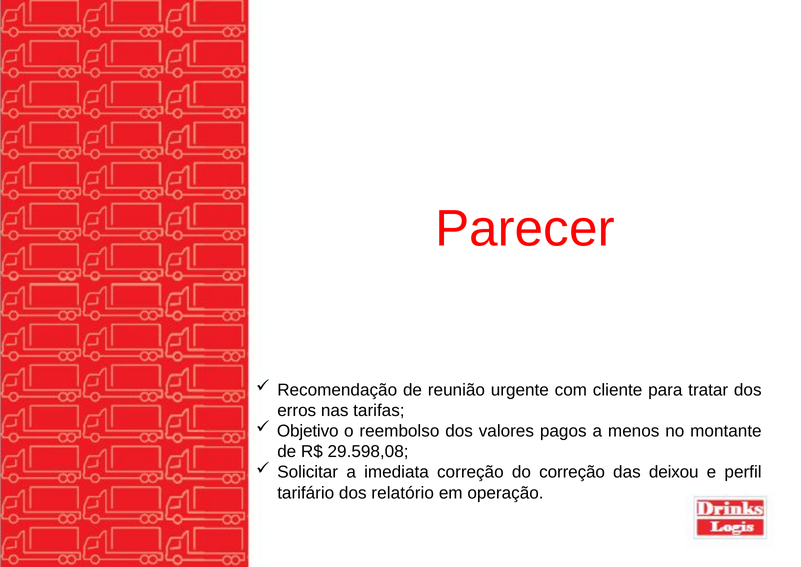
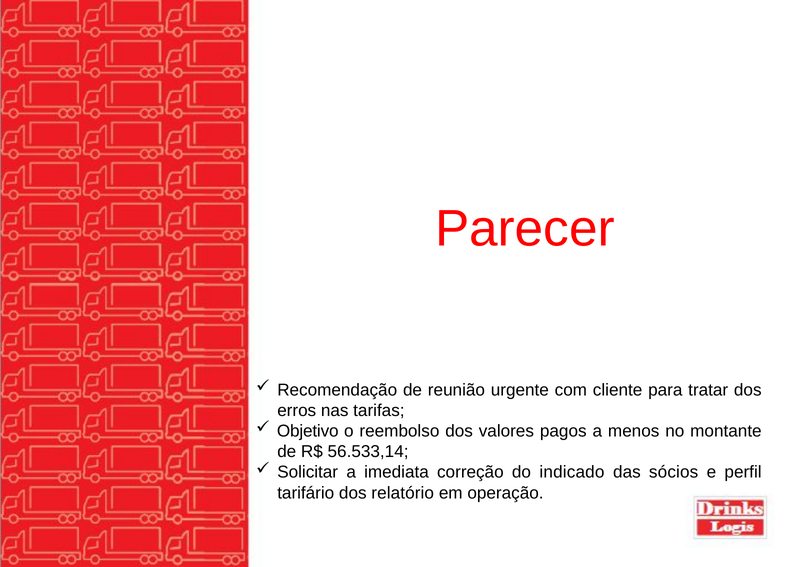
29.598,08: 29.598,08 -> 56.533,14
do correção: correção -> indicado
deixou: deixou -> sócios
